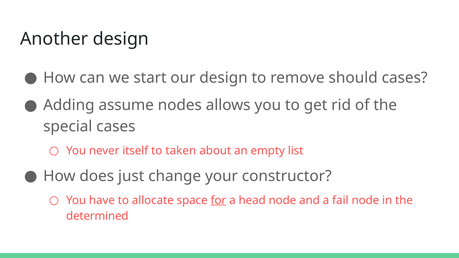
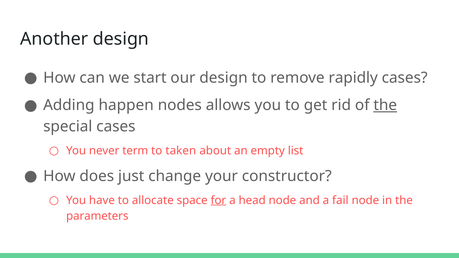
should: should -> rapidly
assume: assume -> happen
the at (385, 105) underline: none -> present
itself: itself -> term
determined: determined -> parameters
